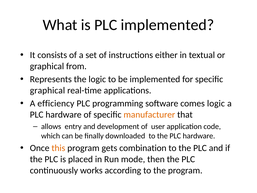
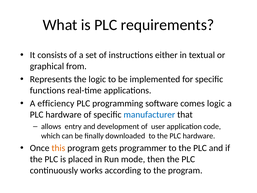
PLC implemented: implemented -> requirements
graphical at (47, 90): graphical -> functions
manufacturer colour: orange -> blue
combination: combination -> programmer
